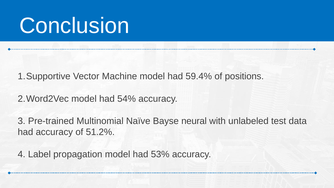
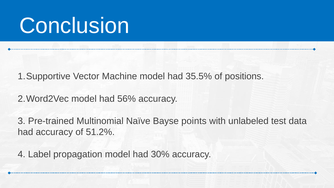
59.4%: 59.4% -> 35.5%
54%: 54% -> 56%
neural: neural -> points
53%: 53% -> 30%
